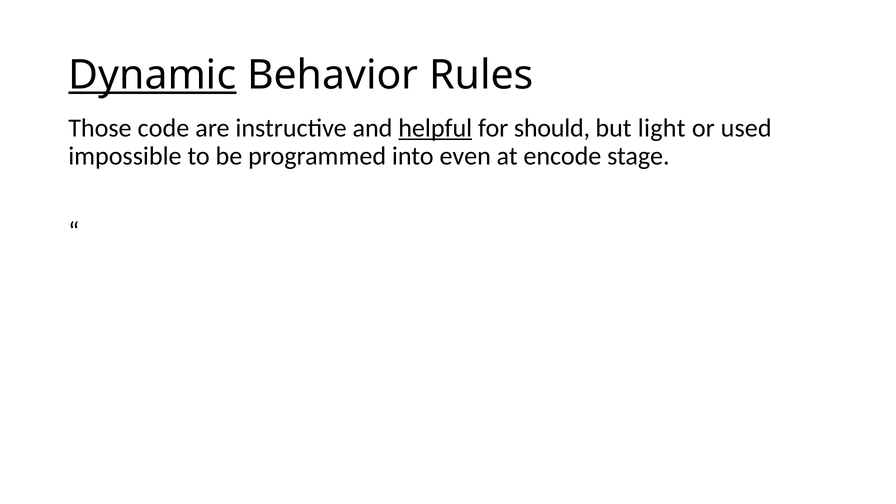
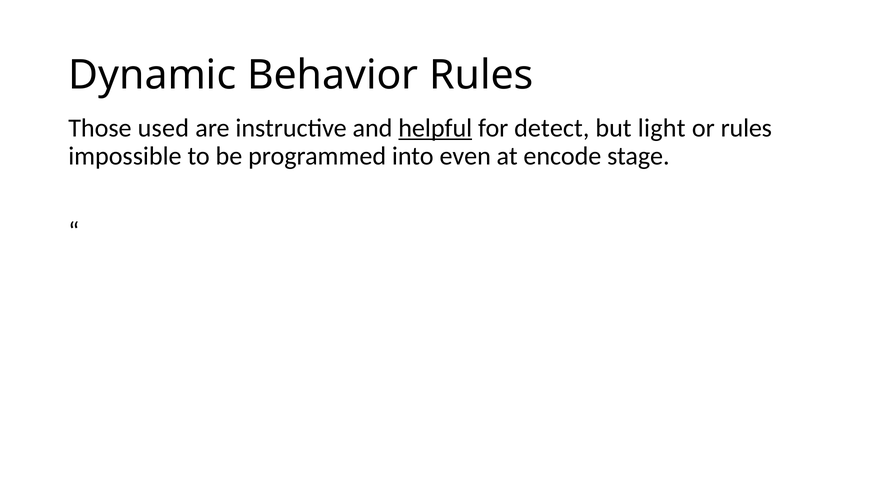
Dynamic underline: present -> none
code: code -> used
should: should -> detect
or used: used -> rules
